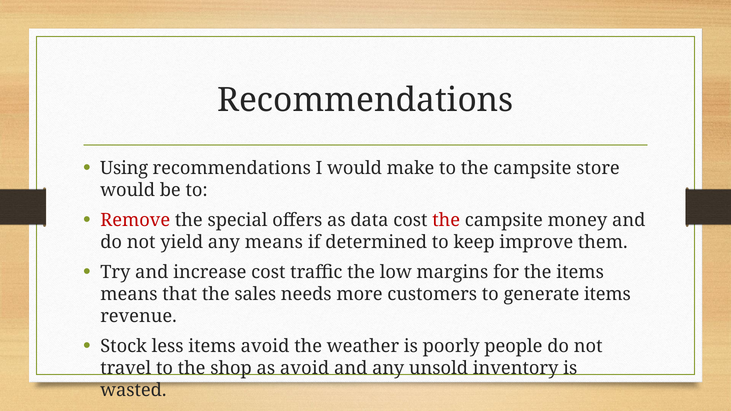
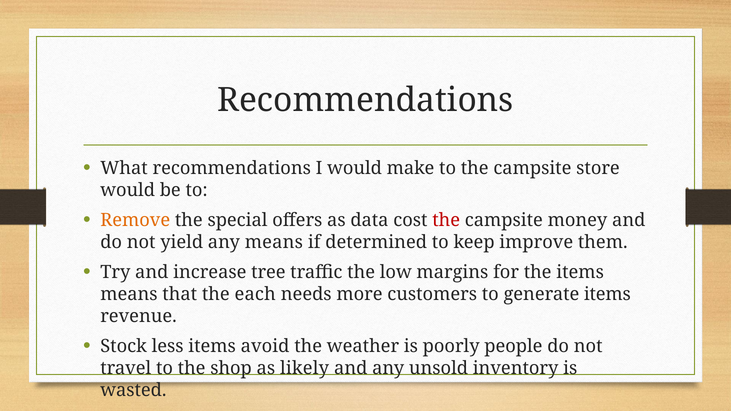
Using: Using -> What
Remove colour: red -> orange
increase cost: cost -> tree
sales: sales -> each
as avoid: avoid -> likely
